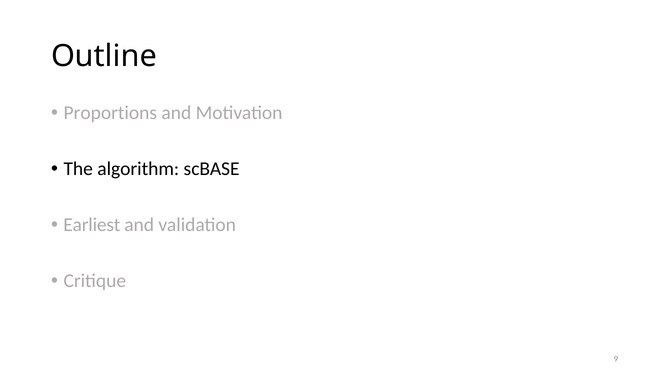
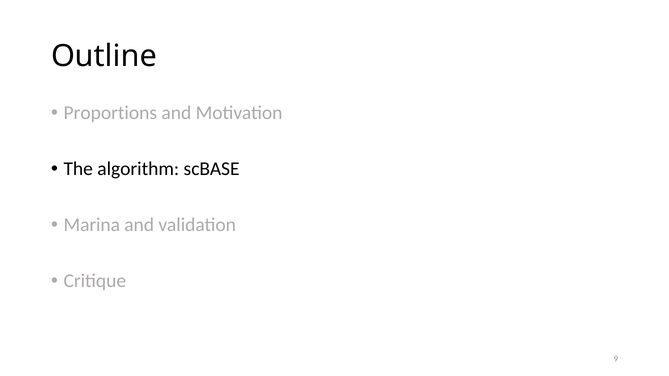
Earliest: Earliest -> Marina
